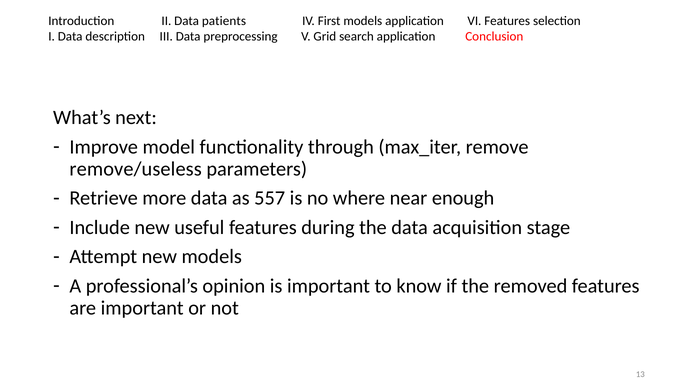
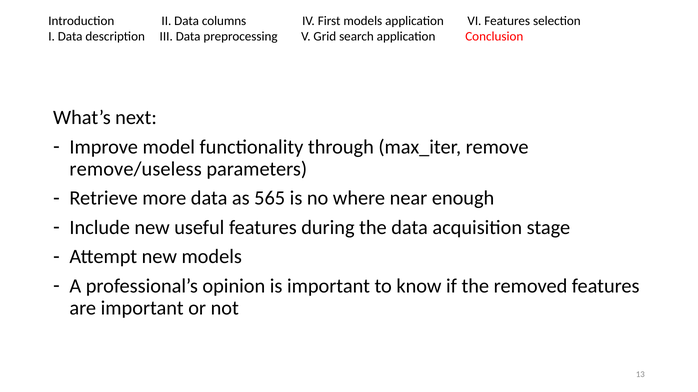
patients: patients -> columns
557: 557 -> 565
